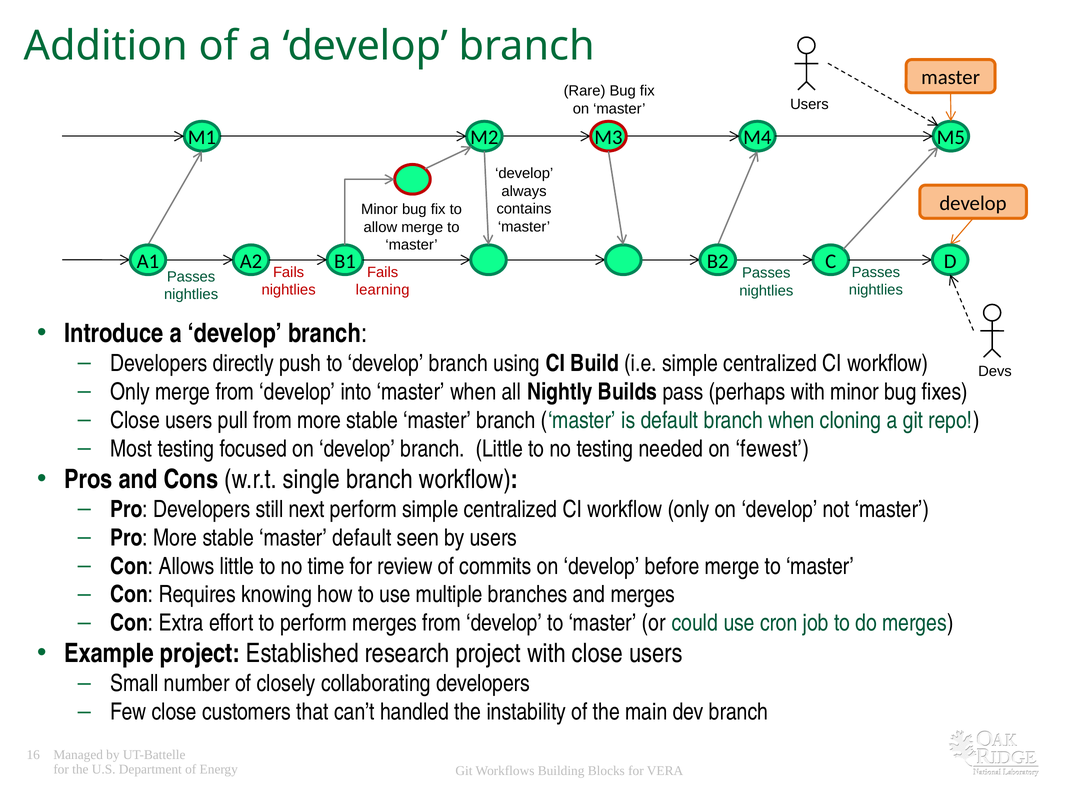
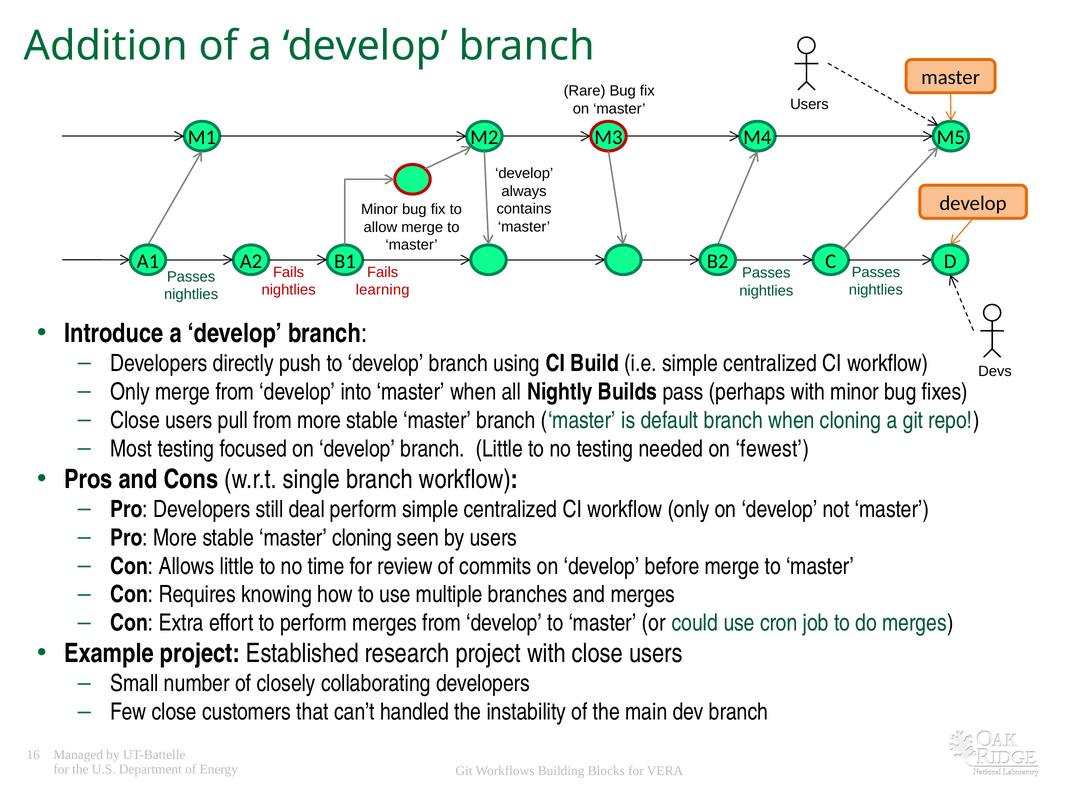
next: next -> deal
master default: default -> cloning
